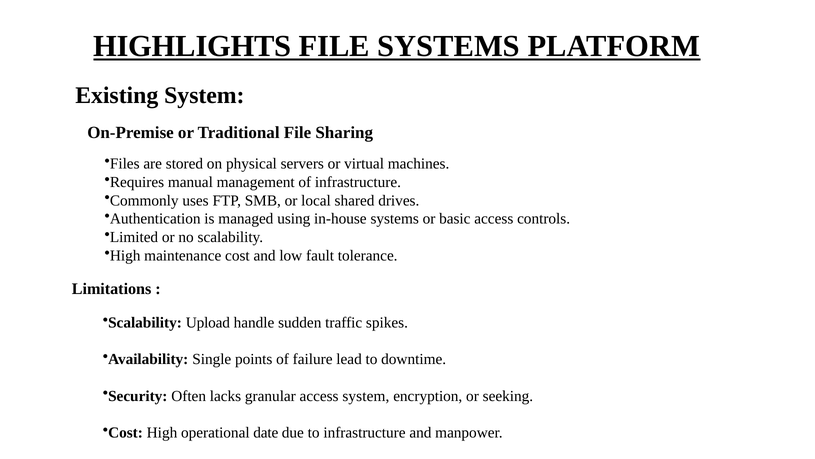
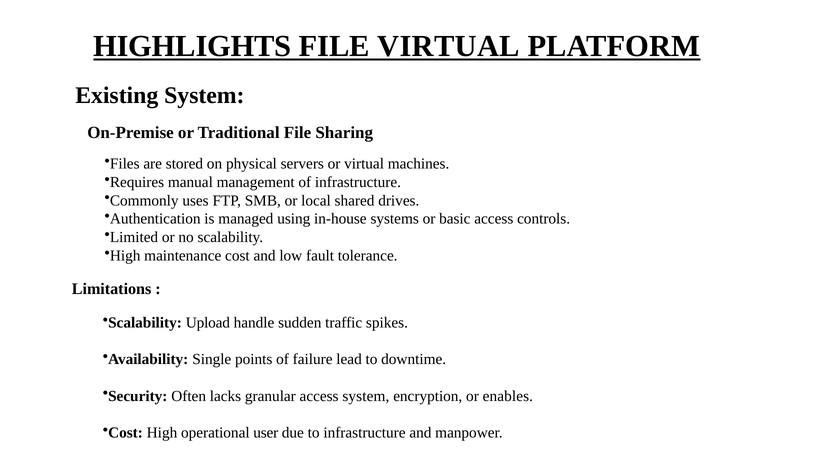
FILE SYSTEMS: SYSTEMS -> VIRTUAL
seeking: seeking -> enables
date: date -> user
